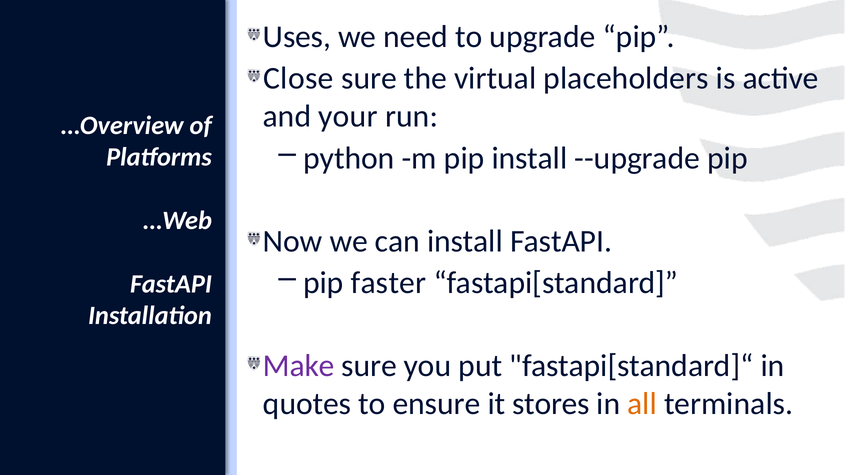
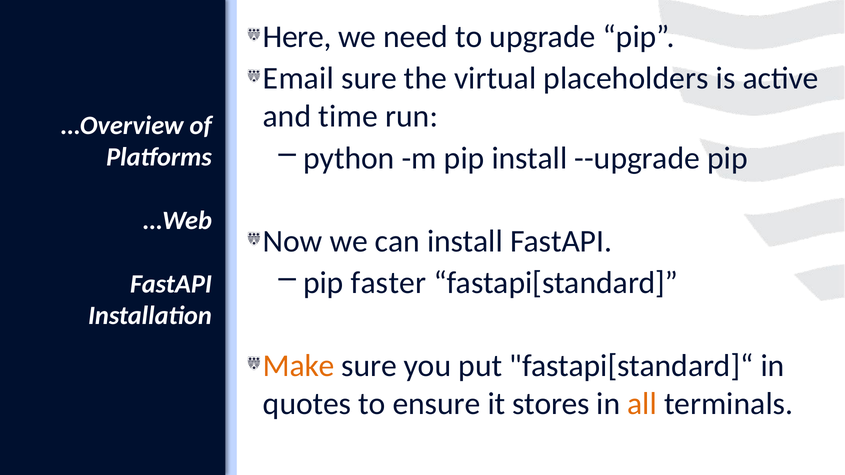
Uses: Uses -> Here
Close: Close -> Email
your: your -> time
Make colour: purple -> orange
